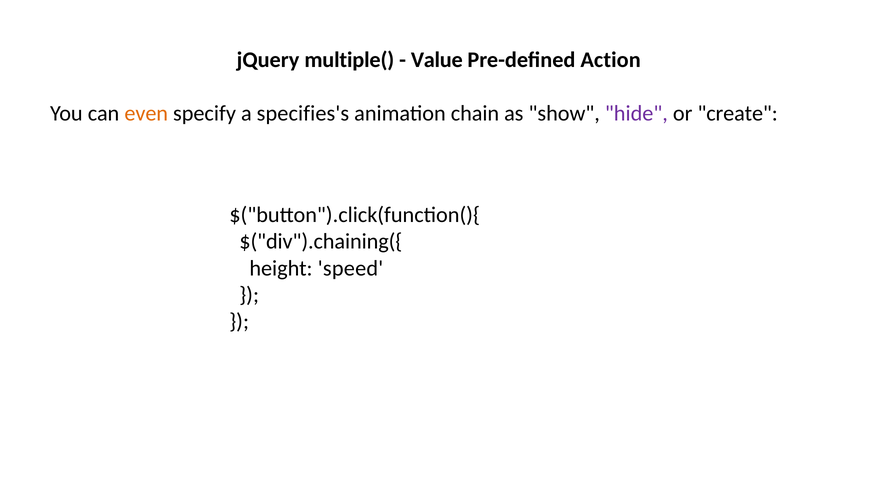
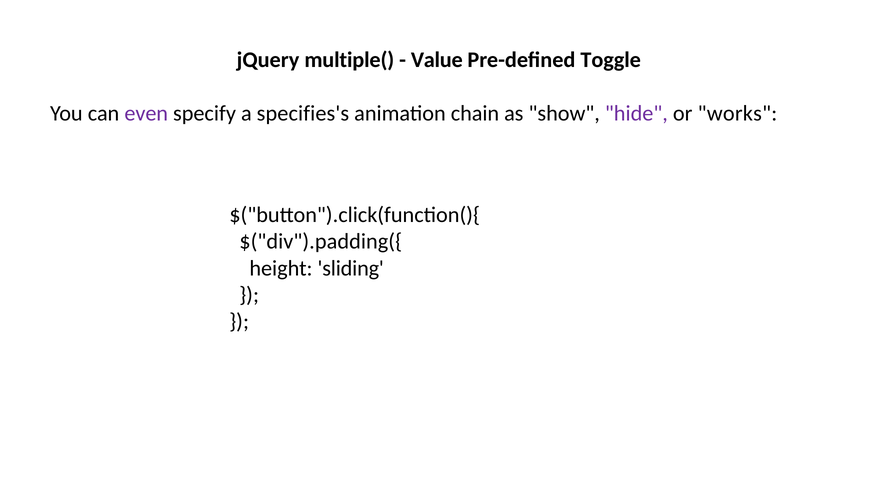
Action: Action -> Toggle
even colour: orange -> purple
create: create -> works
$("div").chaining({: $("div").chaining({ -> $("div").padding({
speed: speed -> sliding
